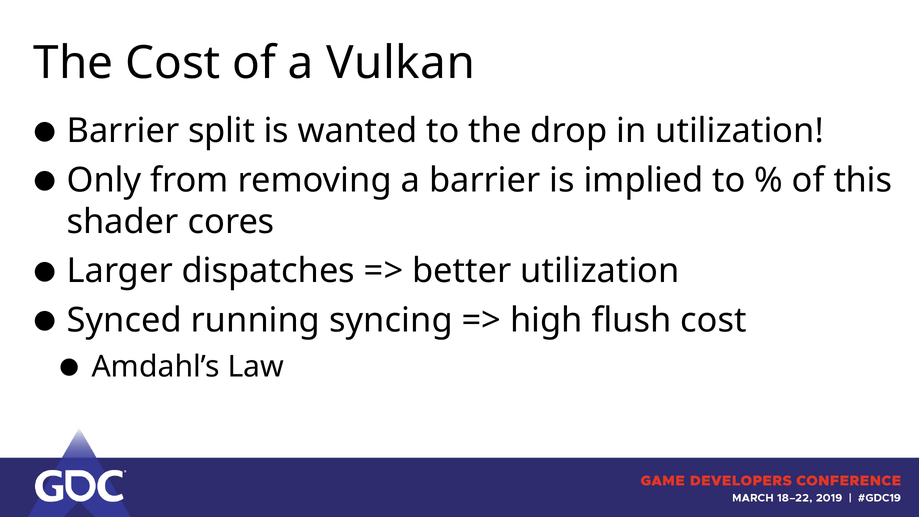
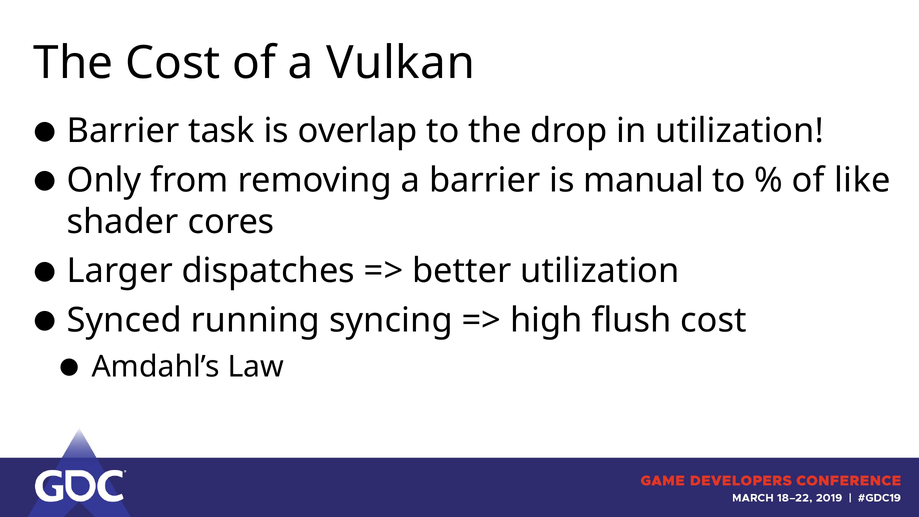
split: split -> task
wanted: wanted -> overlap
implied: implied -> manual
this: this -> like
